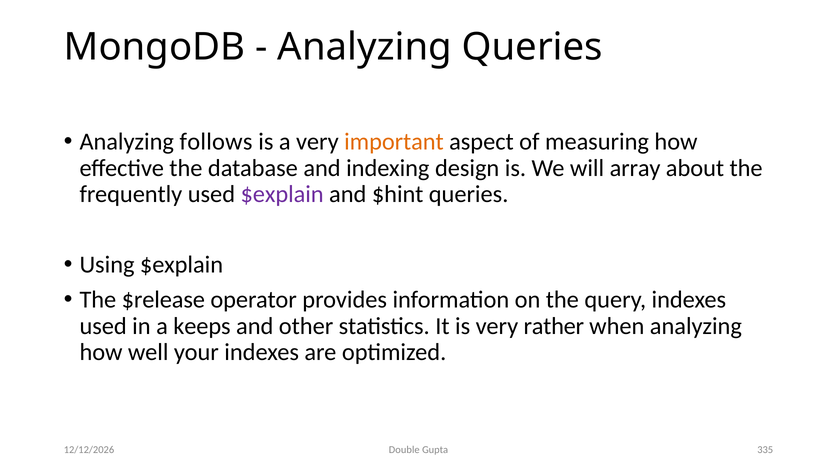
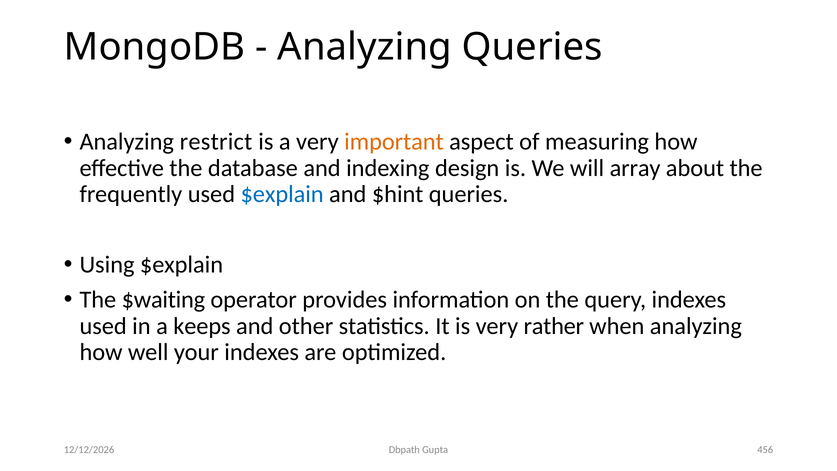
follows: follows -> restrict
$explain at (282, 194) colour: purple -> blue
$release: $release -> $waiting
Double: Double -> Dbpath
335: 335 -> 456
